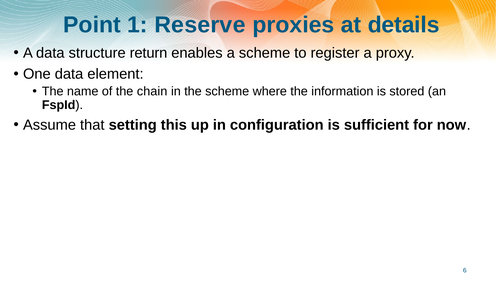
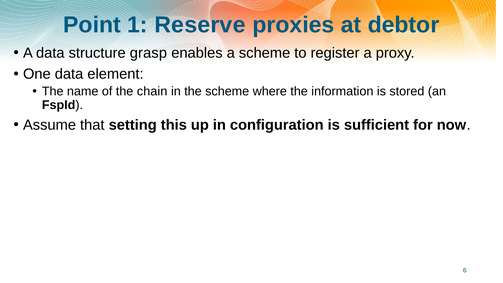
details: details -> debtor
return: return -> grasp
